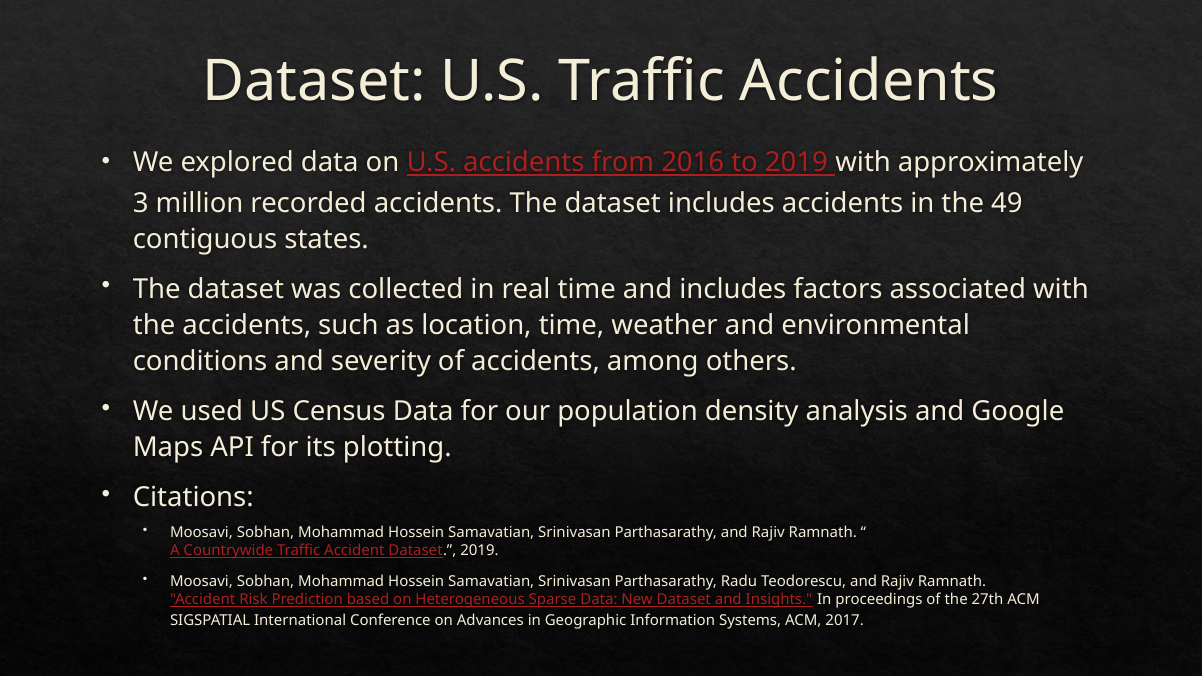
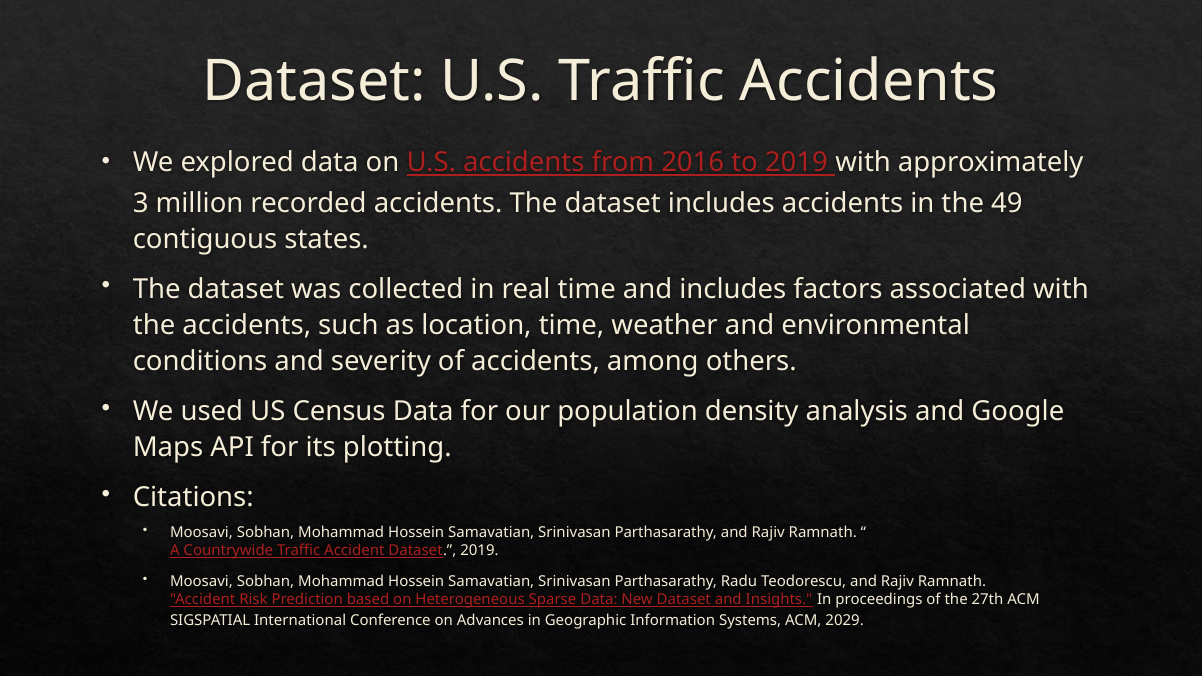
2017: 2017 -> 2029
